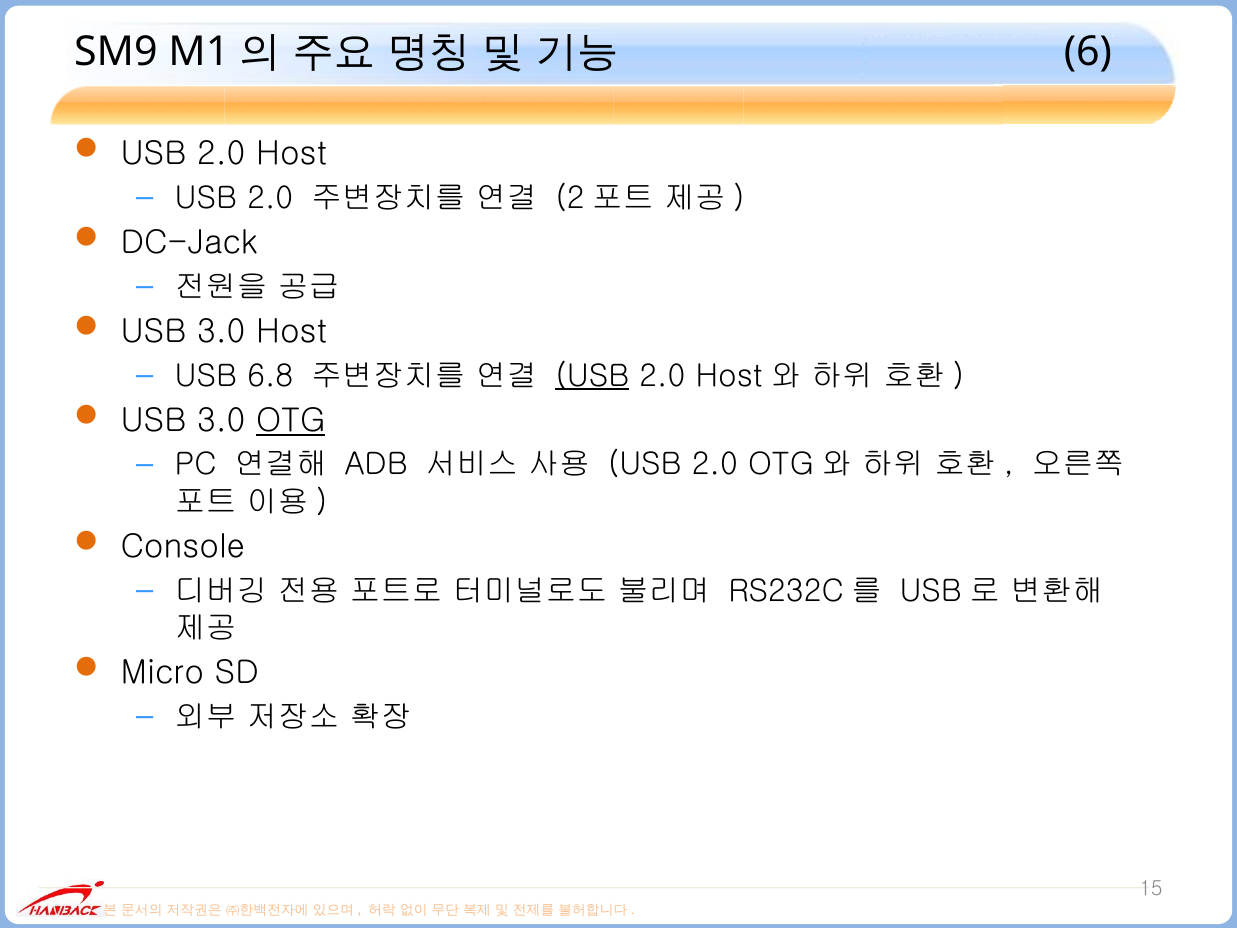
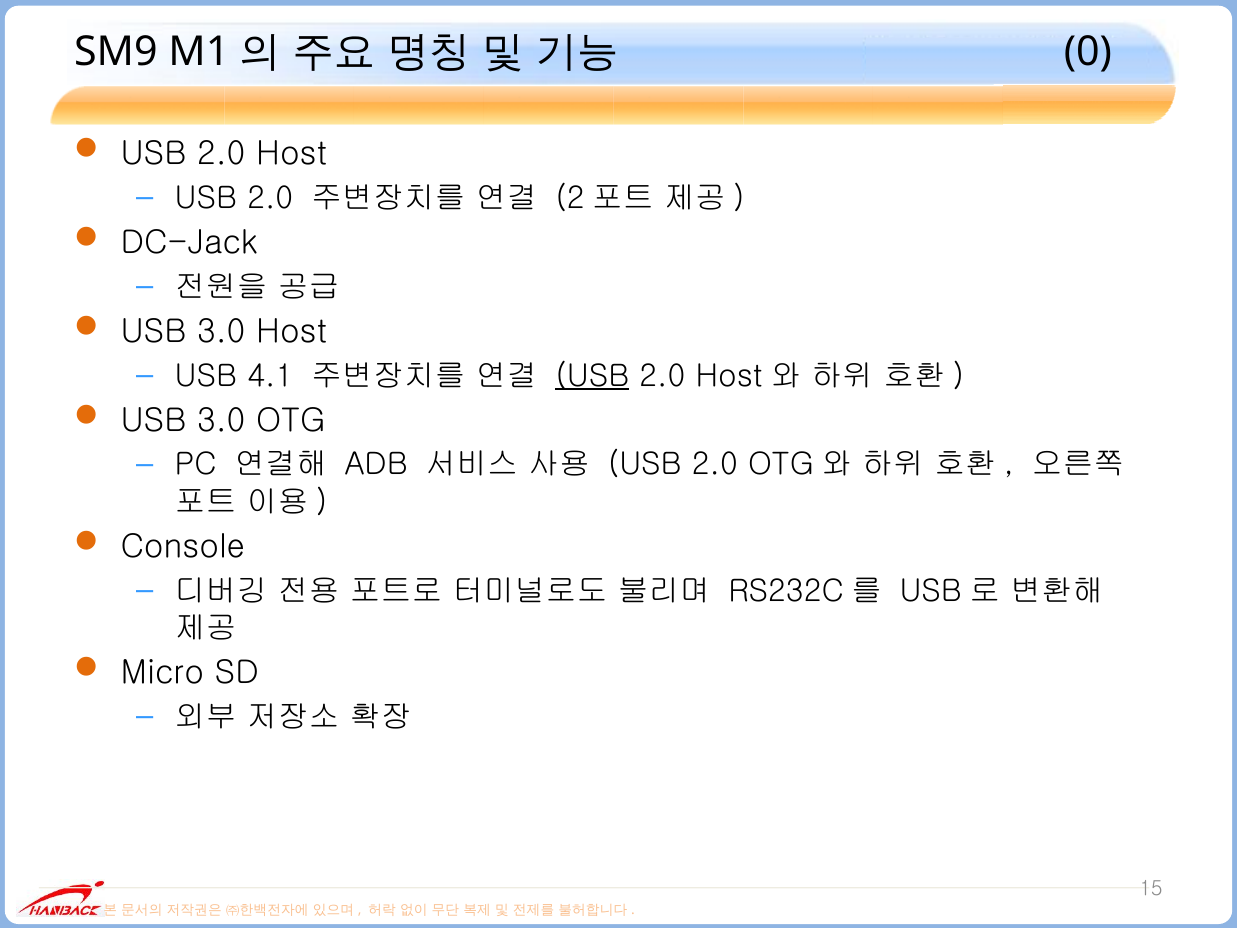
6: 6 -> 0
6.8: 6.8 -> 4.1
OTG underline: present -> none
